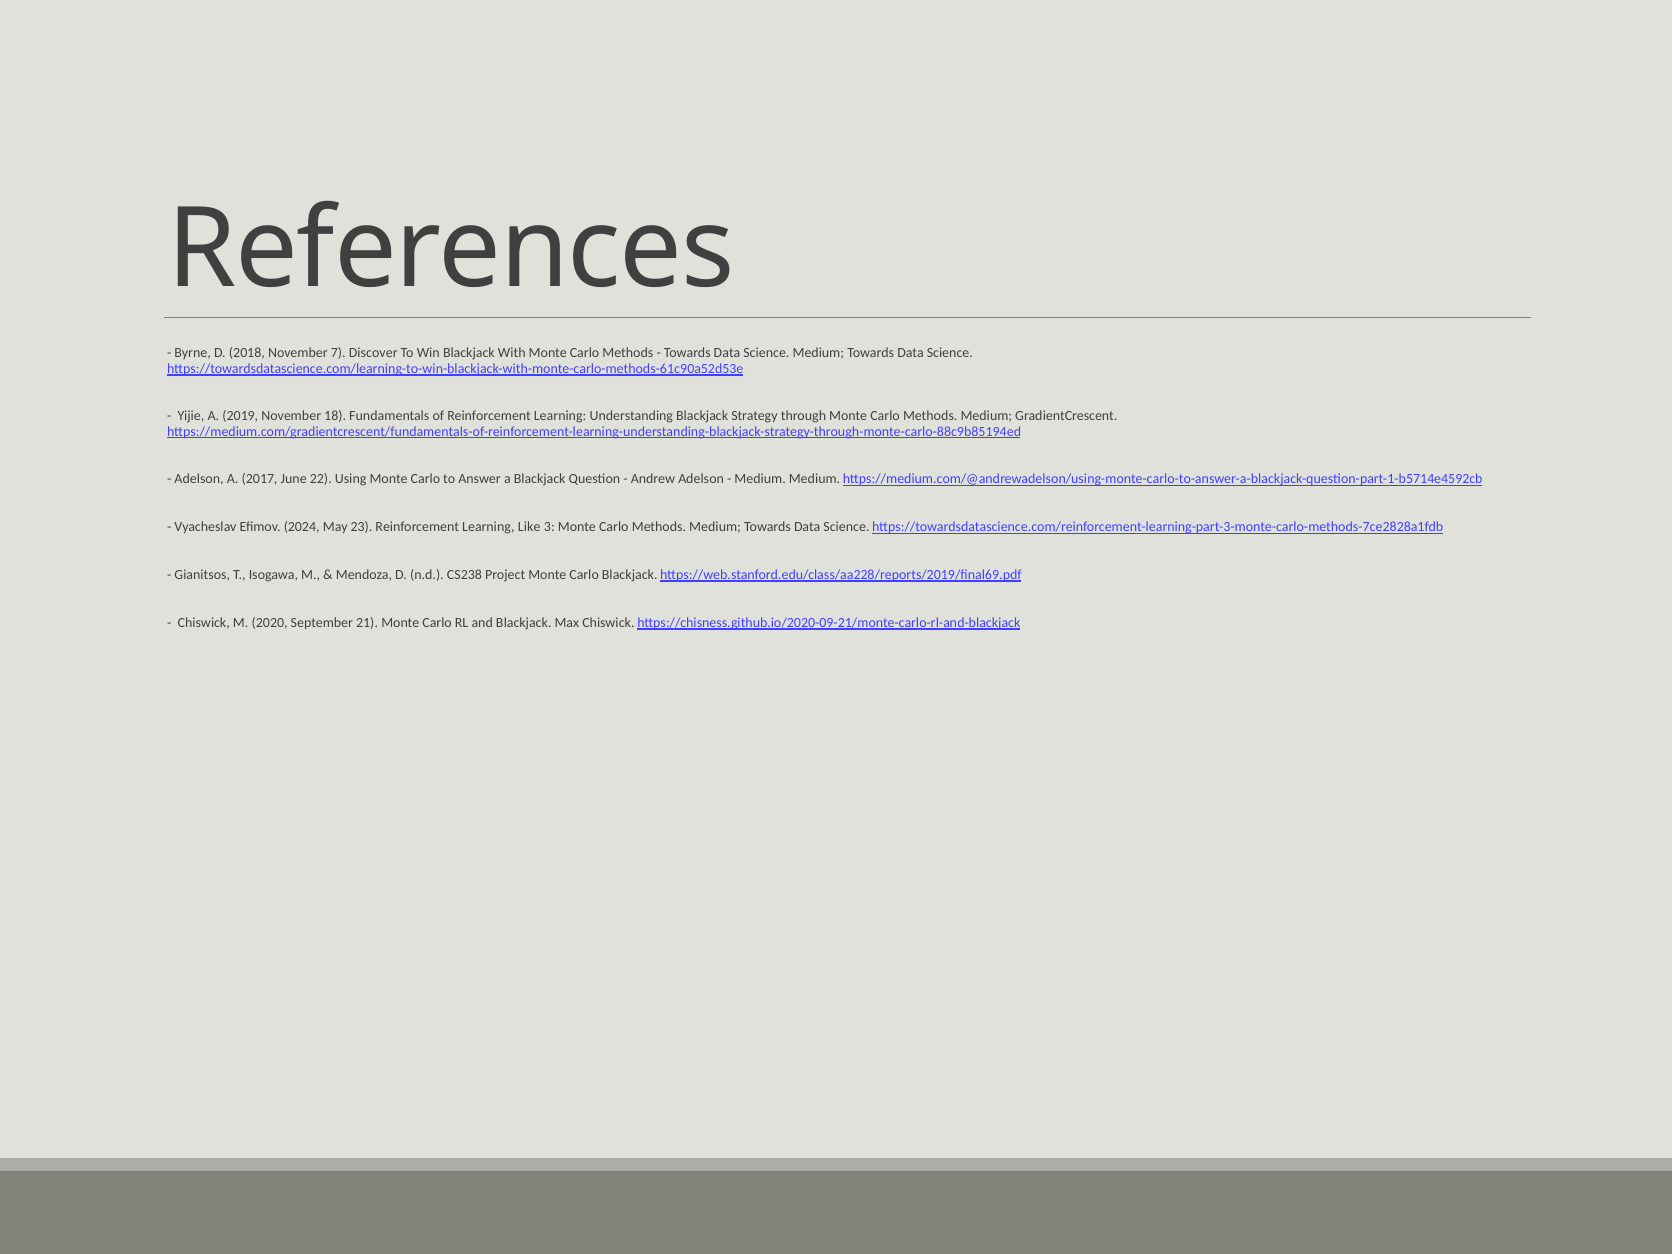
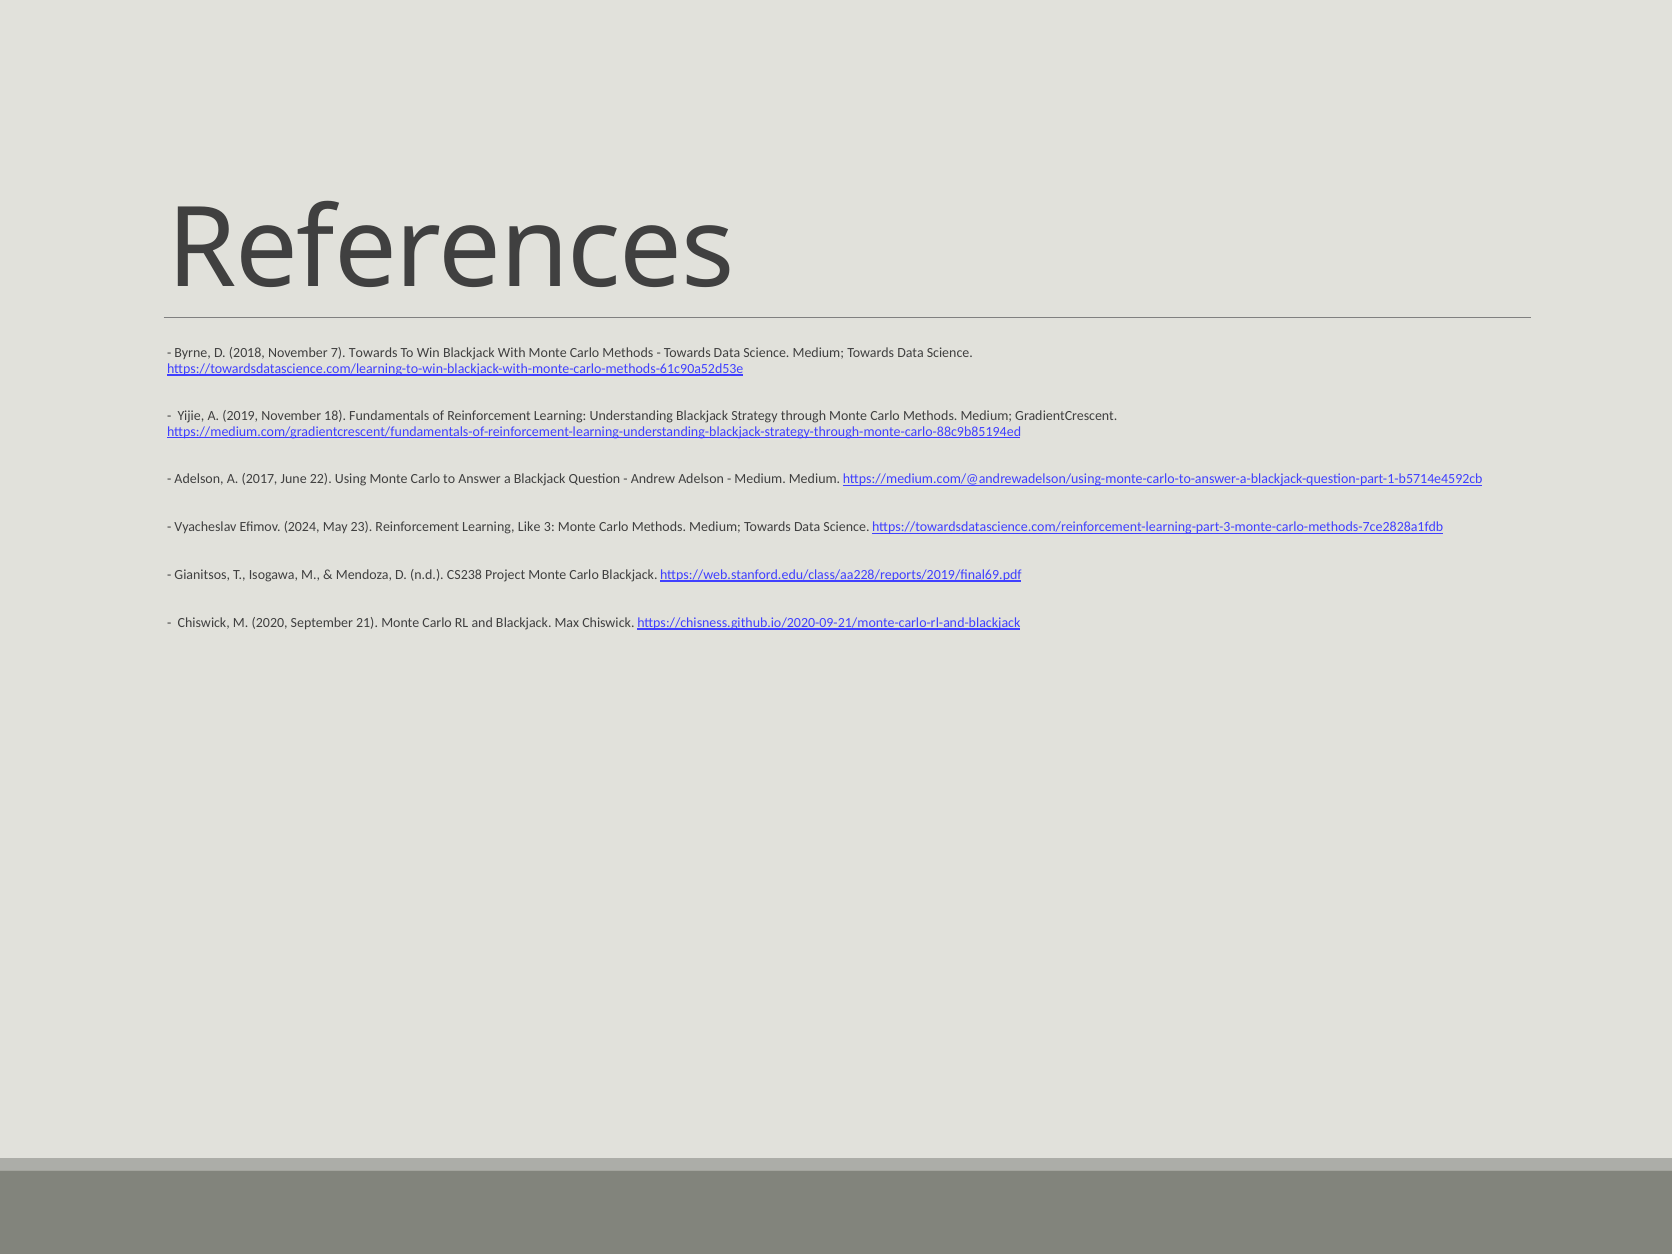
7 Discover: Discover -> Towards
